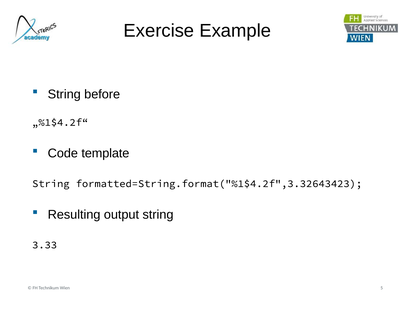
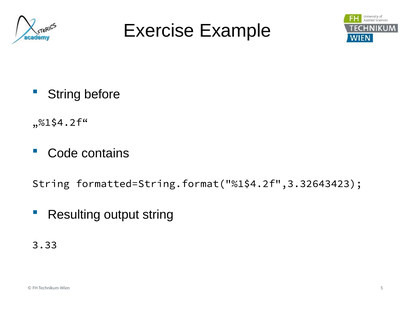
template: template -> contains
